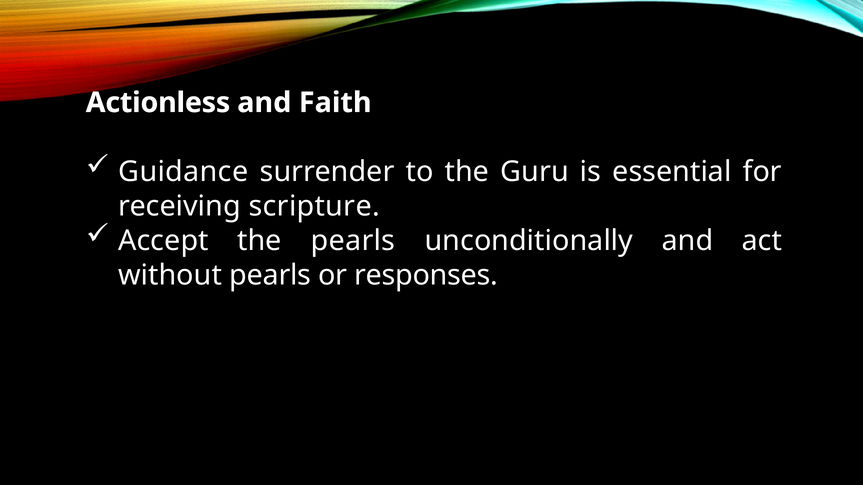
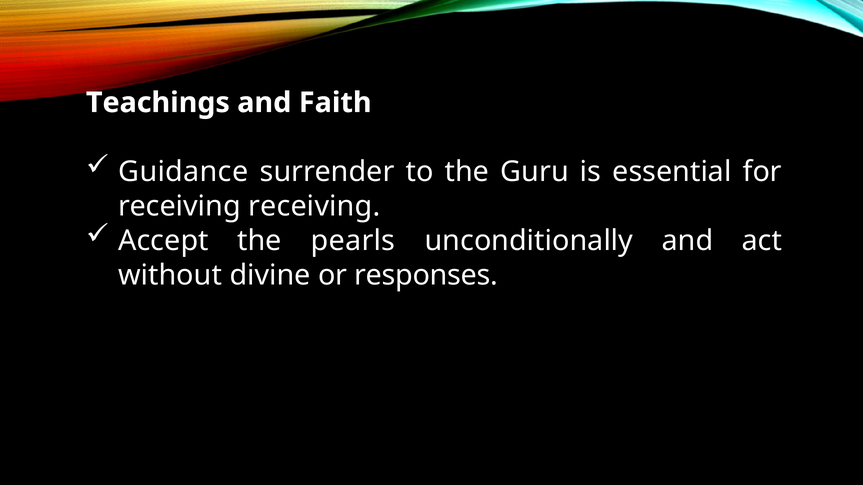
Actionless: Actionless -> Teachings
receiving scripture: scripture -> receiving
without pearls: pearls -> divine
